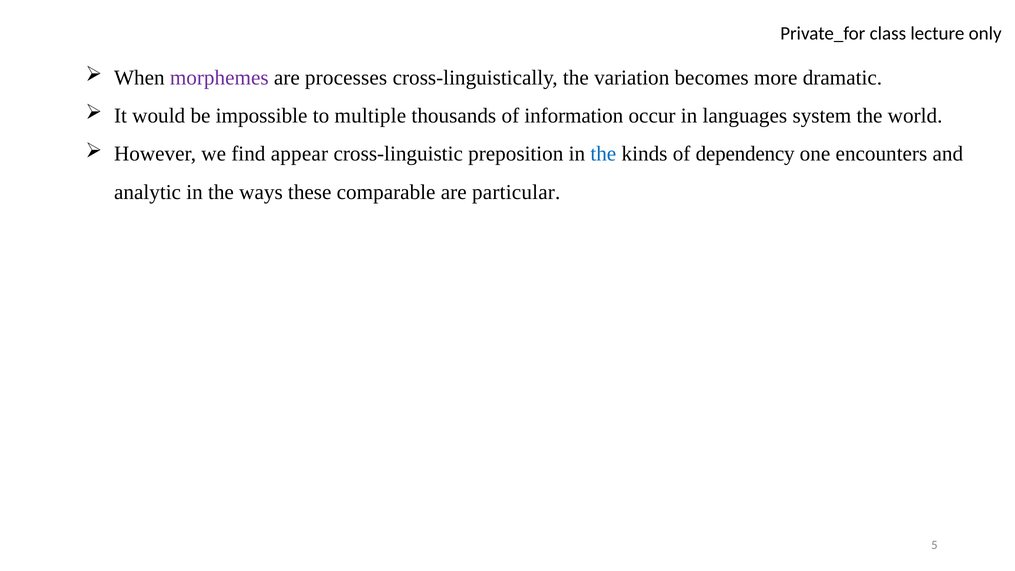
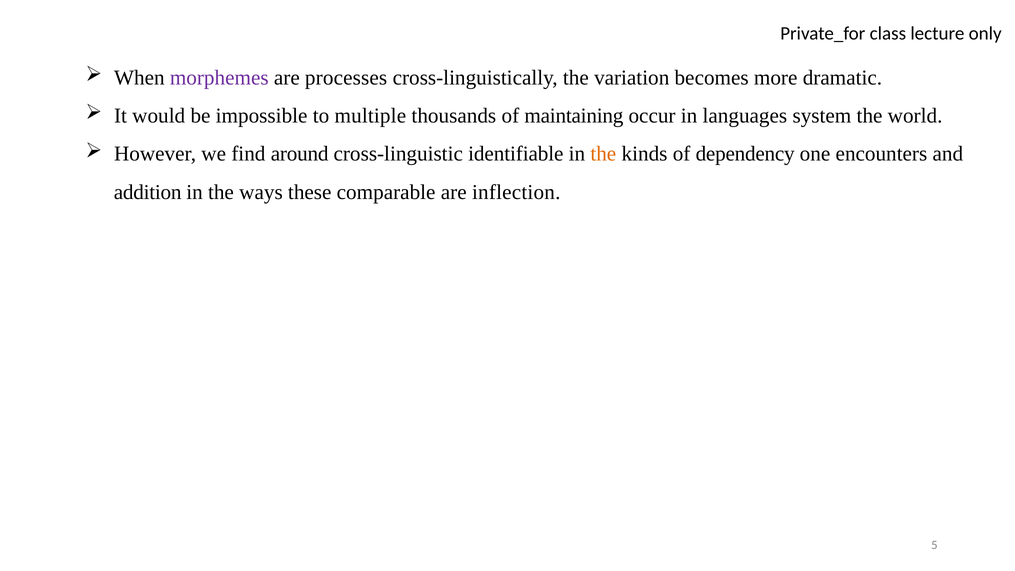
information: information -> maintaining
appear: appear -> around
preposition: preposition -> identifiable
the at (603, 154) colour: blue -> orange
analytic: analytic -> addition
particular: particular -> inflection
